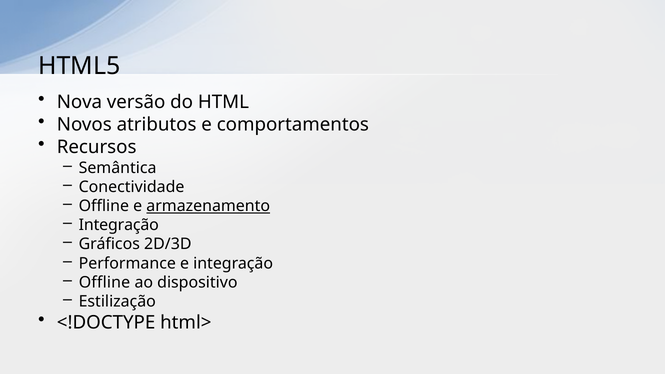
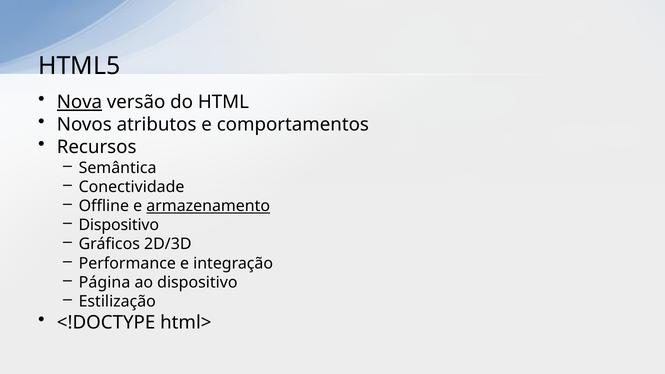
Nova underline: none -> present
Integração at (119, 225): Integração -> Dispositivo
Offline at (104, 282): Offline -> Página
